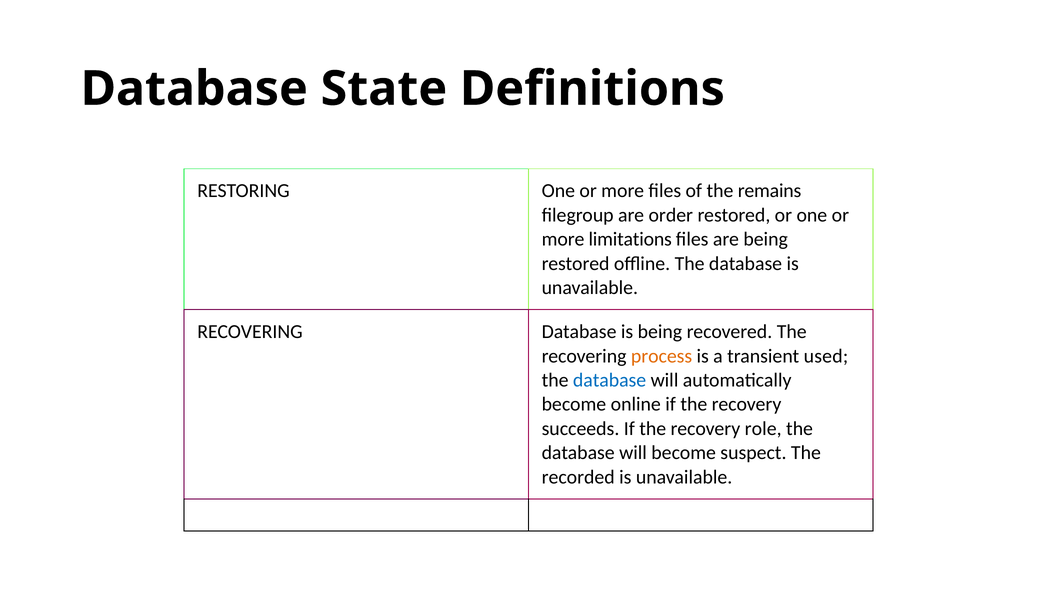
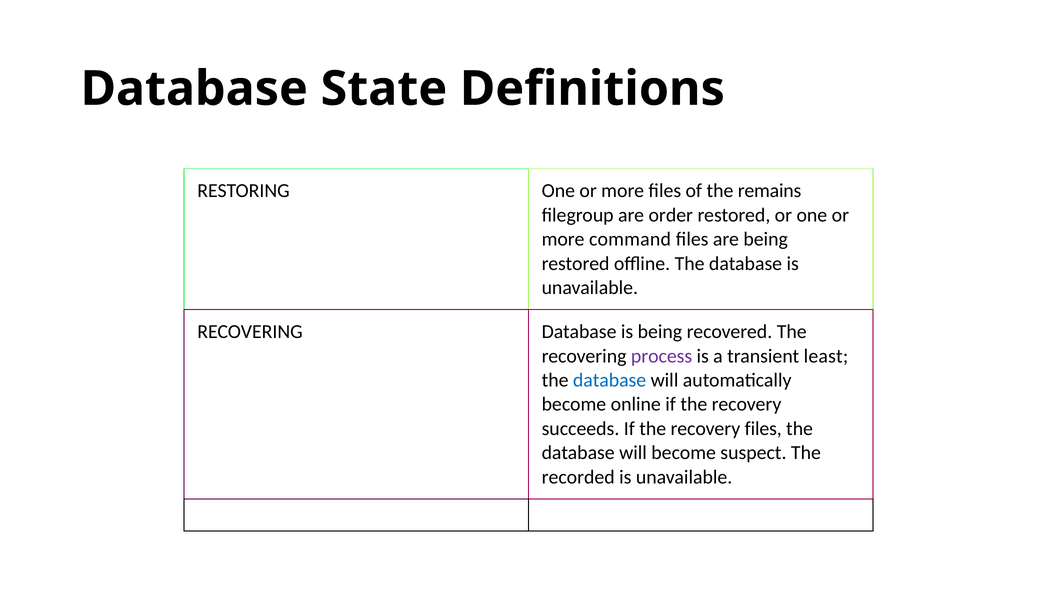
limitations: limitations -> command
process colour: orange -> purple
used: used -> least
recovery role: role -> files
